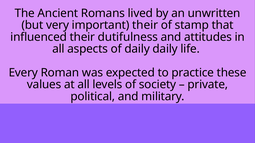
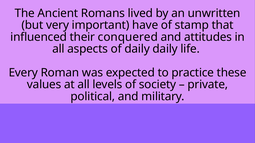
important their: their -> have
dutifulness: dutifulness -> conquered
